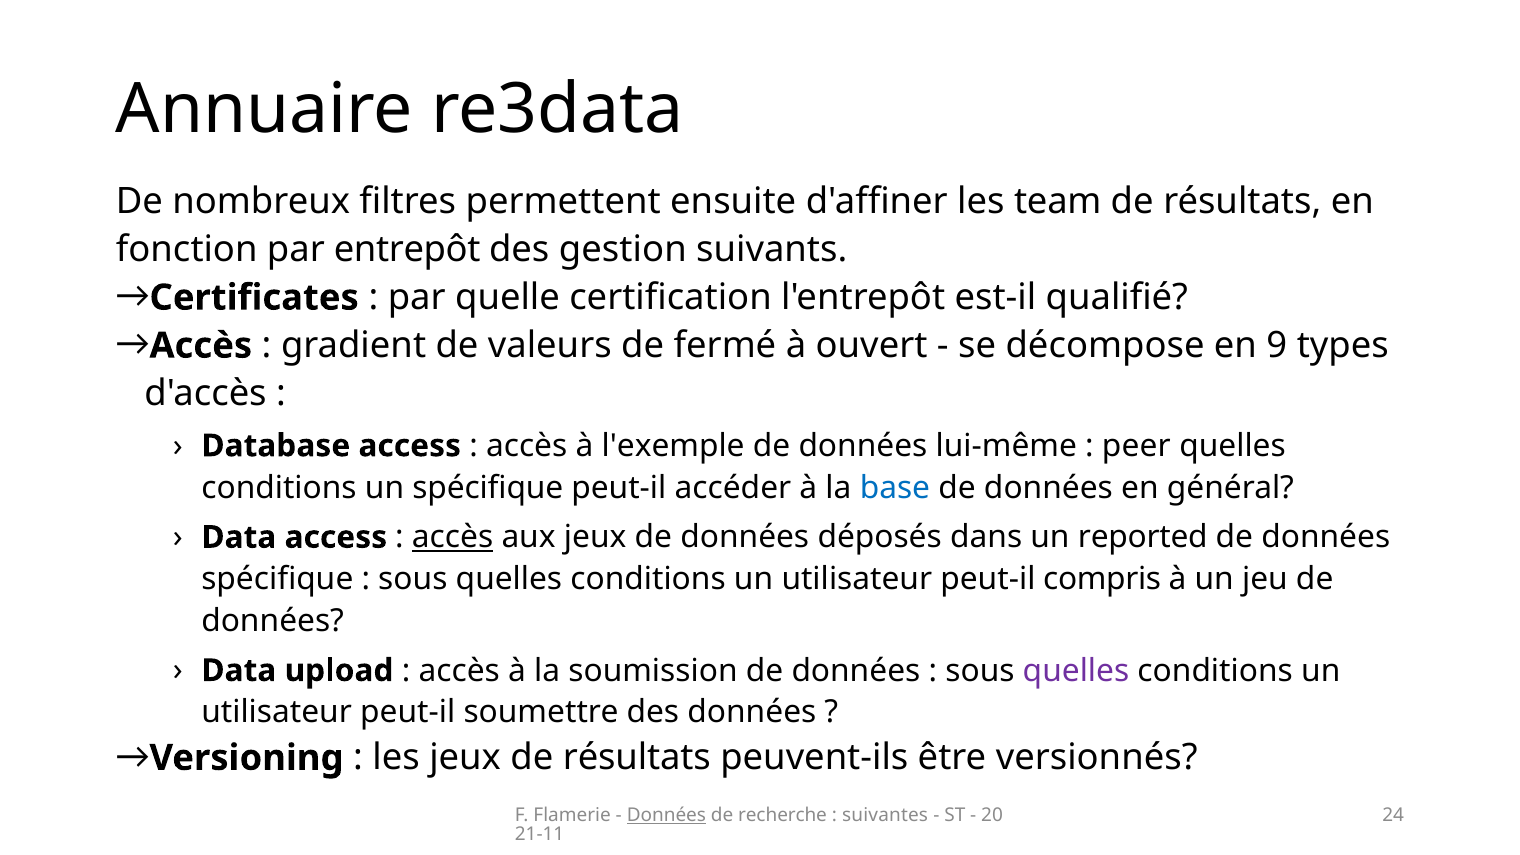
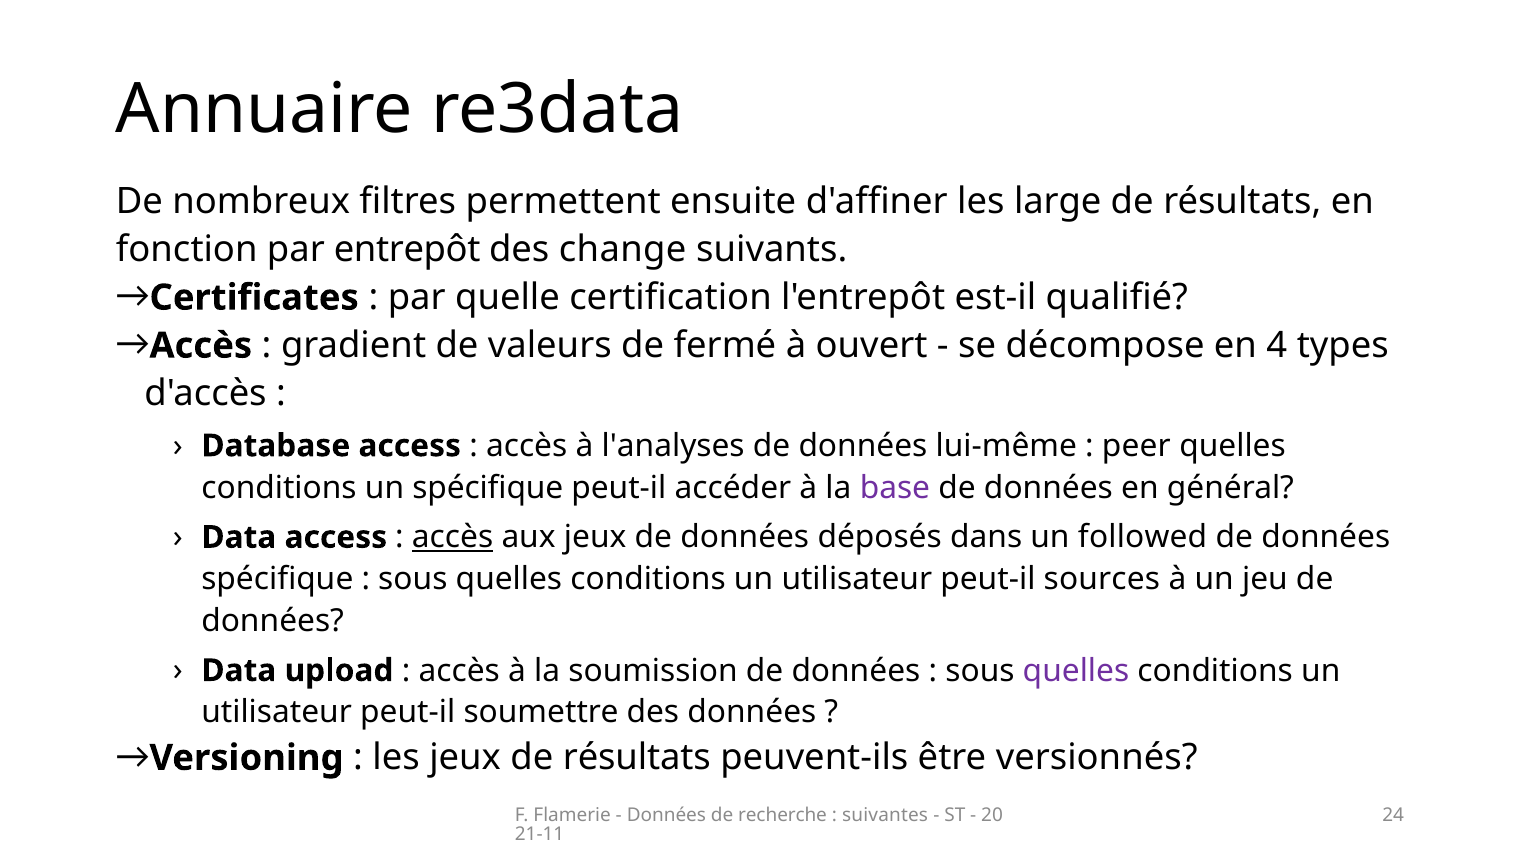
team: team -> large
gestion: gestion -> change
9: 9 -> 4
l'exemple: l'exemple -> l'analyses
base colour: blue -> purple
reported: reported -> followed
compris: compris -> sources
Données at (666, 815) underline: present -> none
